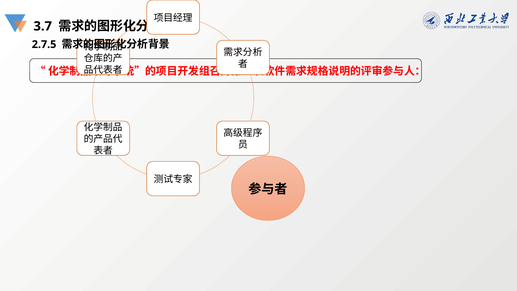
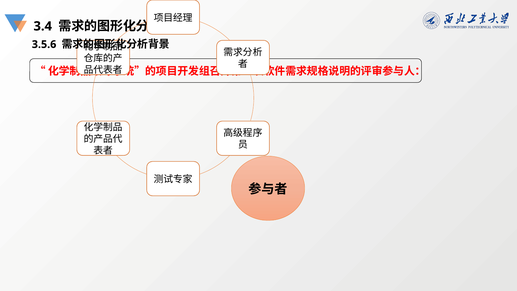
3.7: 3.7 -> 3.4
2.7.5: 2.7.5 -> 3.5.6
